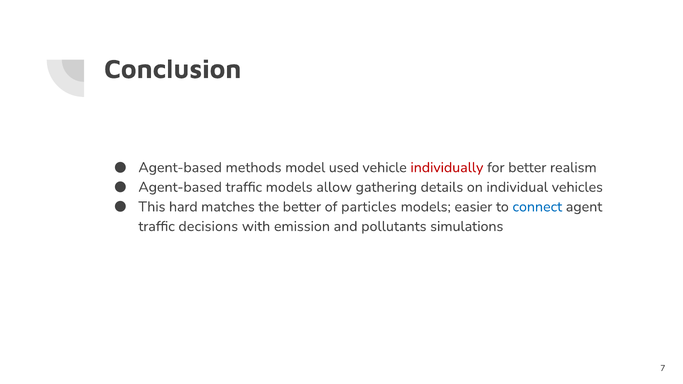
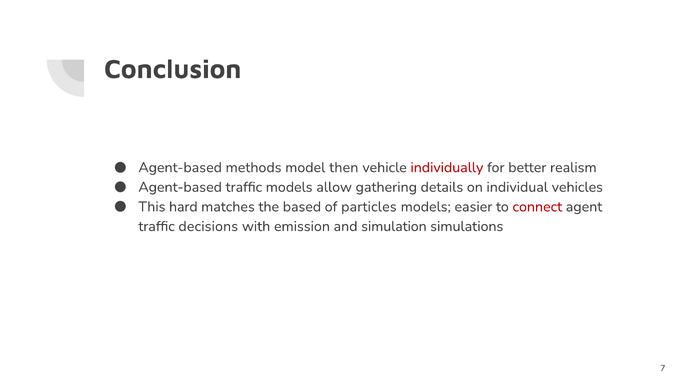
used: used -> then
the better: better -> based
connect colour: blue -> red
pollutants: pollutants -> simulation
